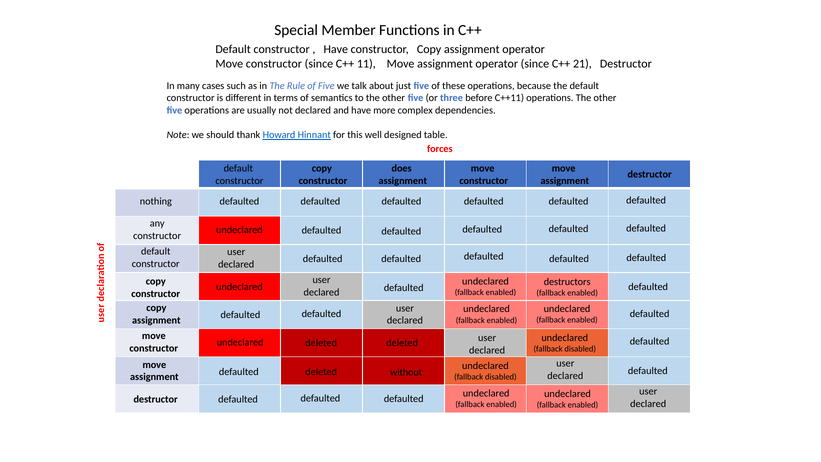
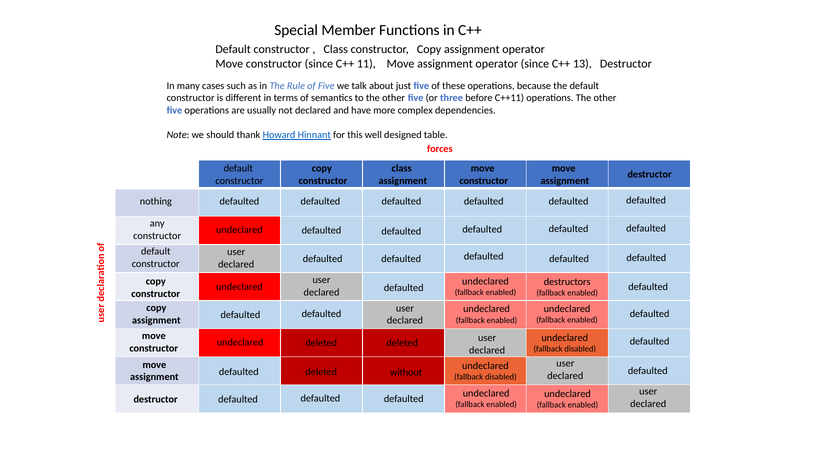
Have at (336, 49): Have -> Class
21: 21 -> 13
does at (402, 168): does -> class
